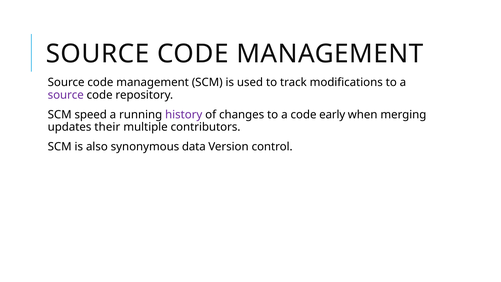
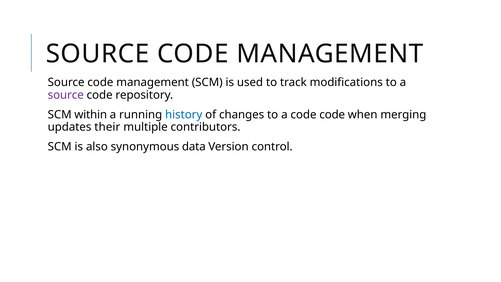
speed: speed -> within
history colour: purple -> blue
code early: early -> code
